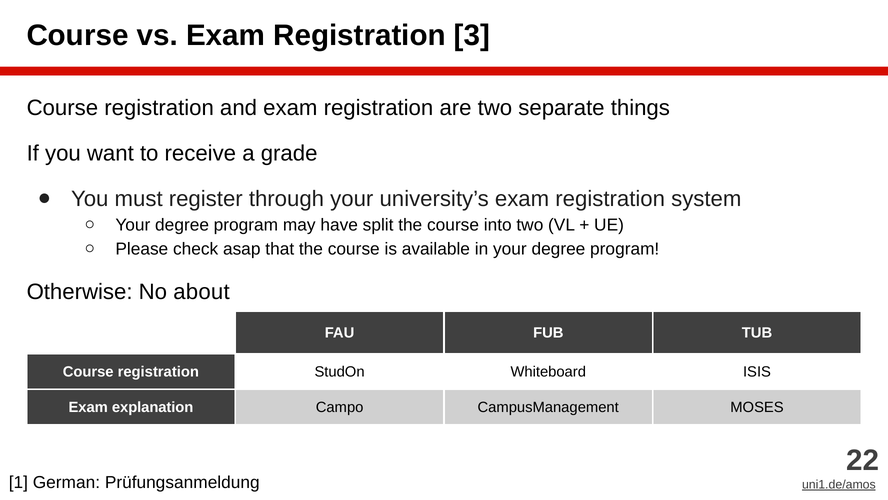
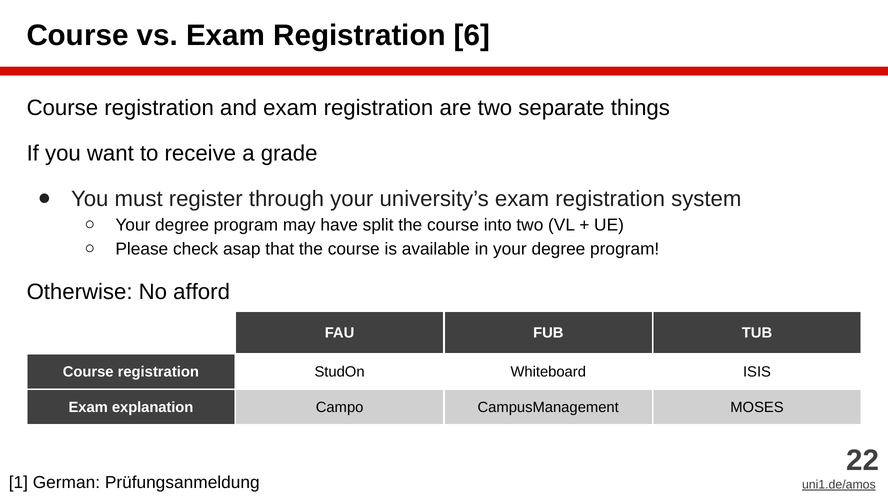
3: 3 -> 6
about: about -> afford
